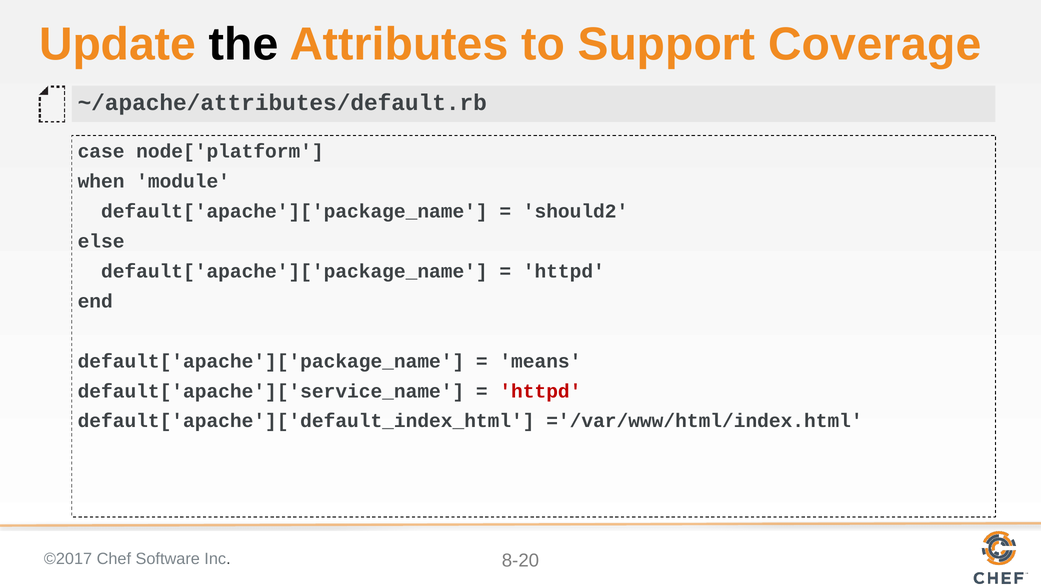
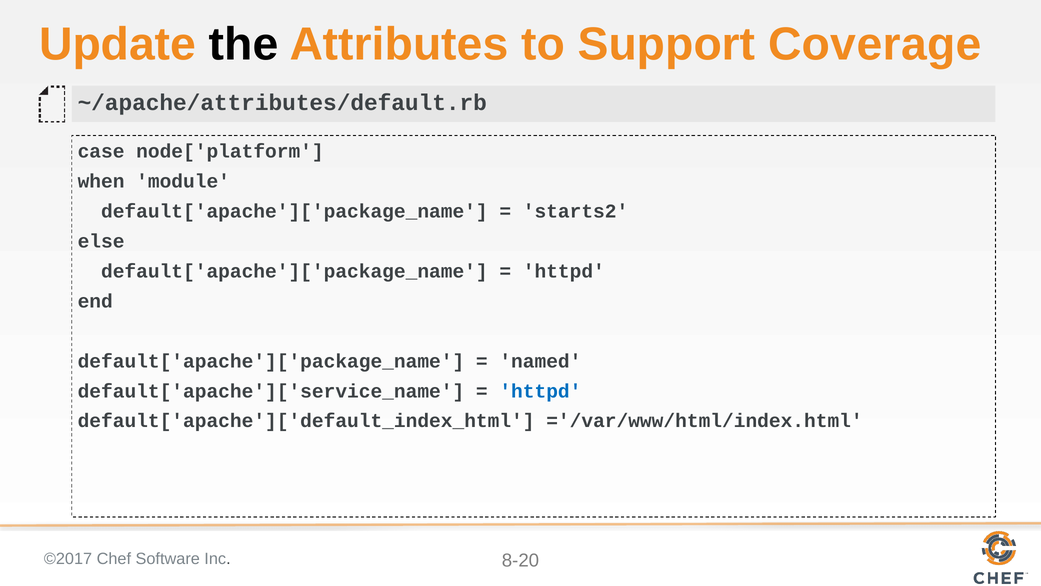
should2: should2 -> starts2
means: means -> named
httpd at (540, 391) colour: red -> blue
